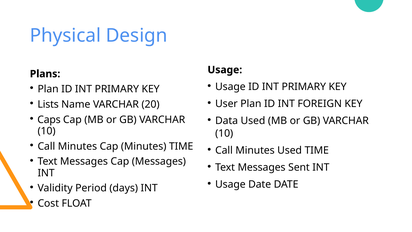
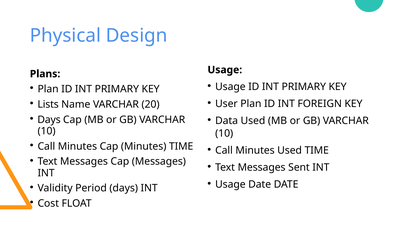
Caps at (49, 120): Caps -> Days
